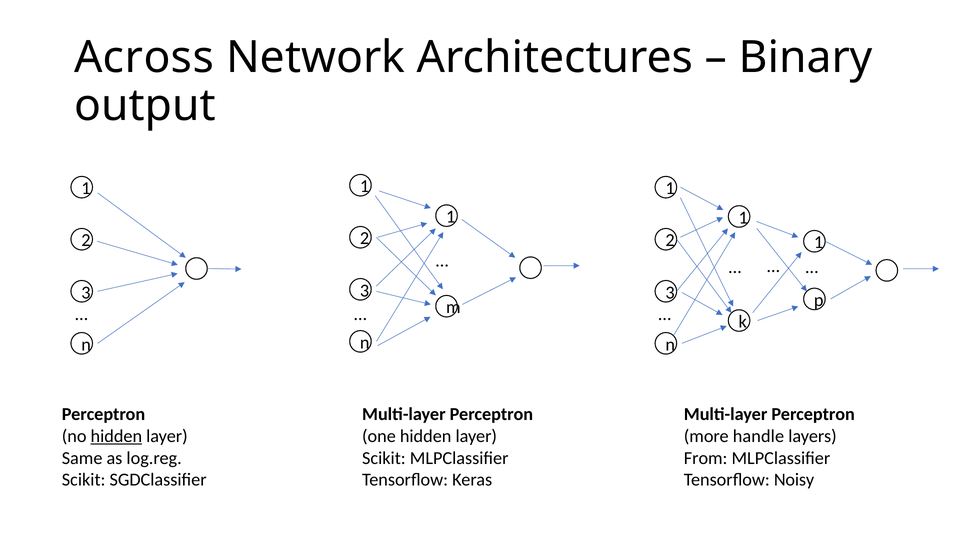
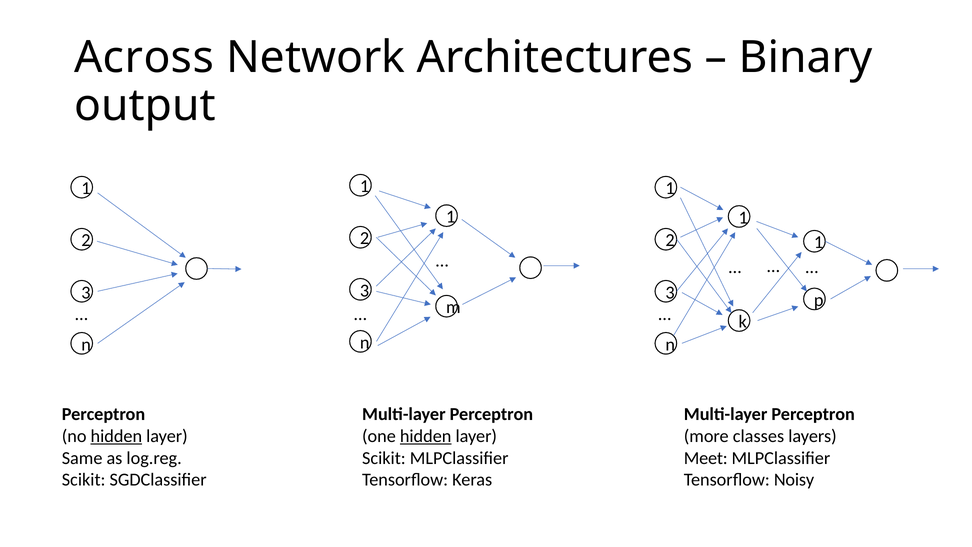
hidden at (426, 436) underline: none -> present
handle: handle -> classes
From: From -> Meet
